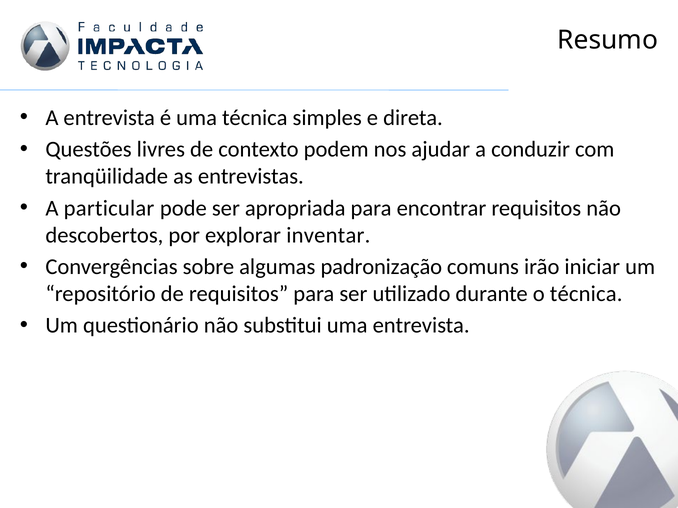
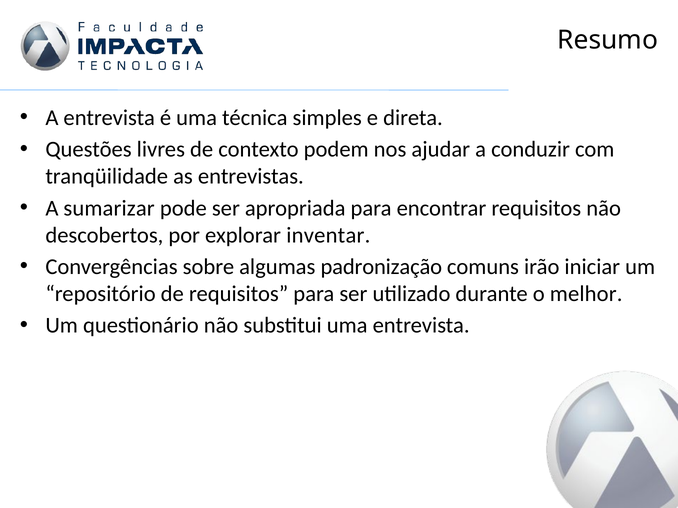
particular: particular -> sumarizar
o técnica: técnica -> melhor
